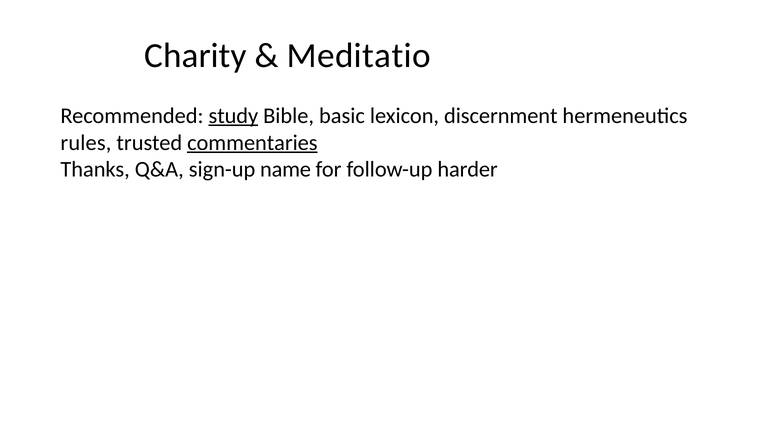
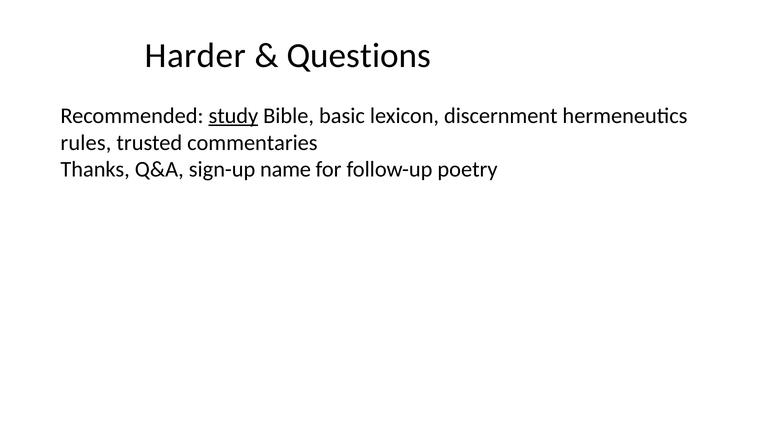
Charity: Charity -> Harder
Meditatio: Meditatio -> Questions
commentaries underline: present -> none
harder: harder -> poetry
